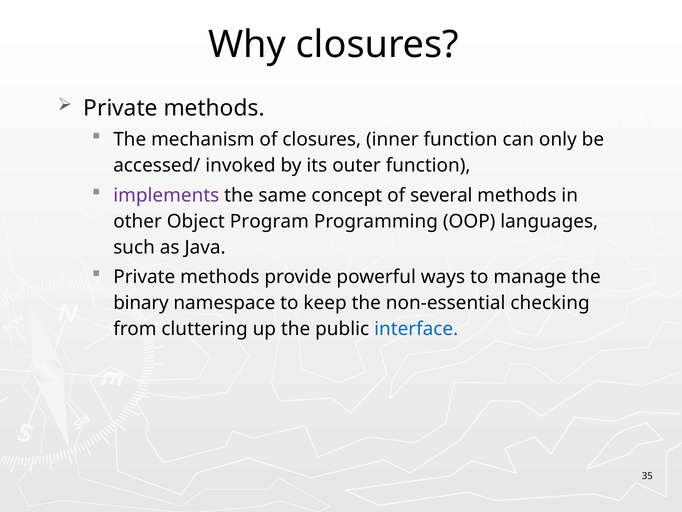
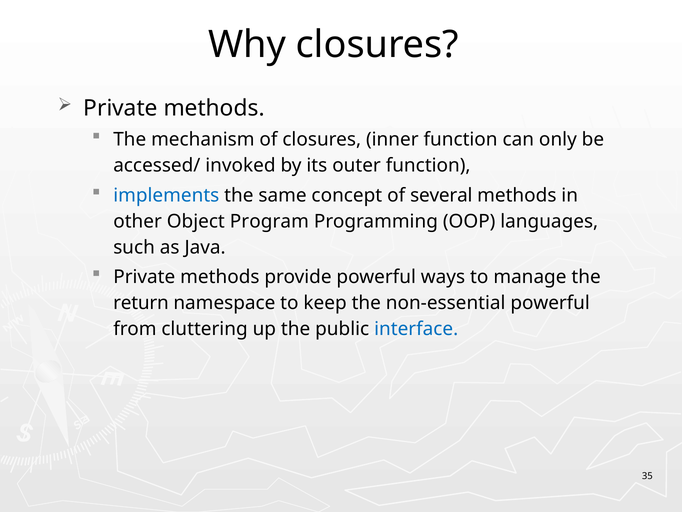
implements colour: purple -> blue
binary: binary -> return
non-essential checking: checking -> powerful
